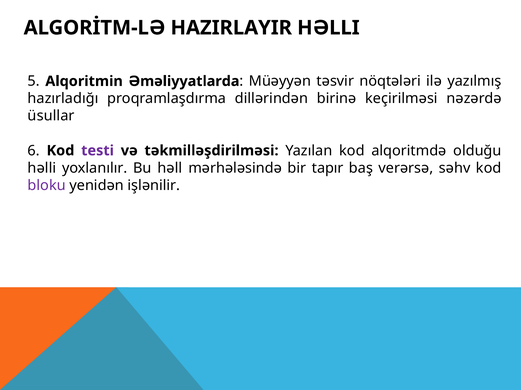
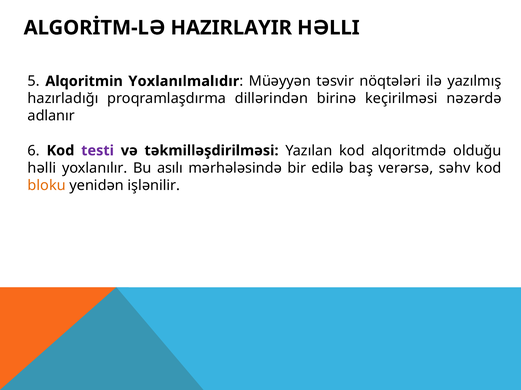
Əməliyyatlarda: Əməliyyatlarda -> Yoxlanılmalıdır
üsullar: üsullar -> adlanır
həll: həll -> asılı
tapır: tapır -> edilə
bloku colour: purple -> orange
